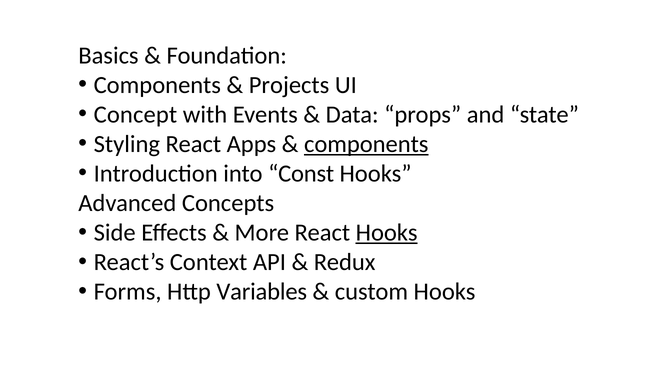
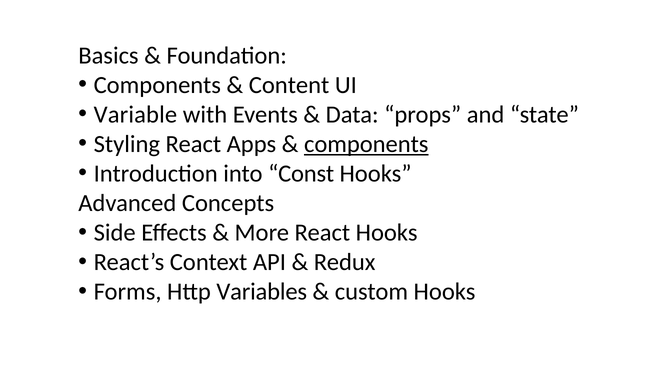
Projects: Projects -> Content
Concept: Concept -> Variable
Hooks at (387, 233) underline: present -> none
